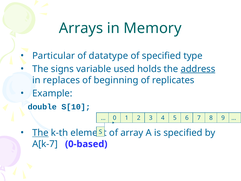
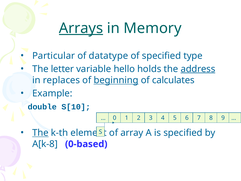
Arrays underline: none -> present
signs: signs -> letter
used: used -> hello
beginning underline: none -> present
replicates: replicates -> calculates
A[k-7: A[k-7 -> A[k-8
